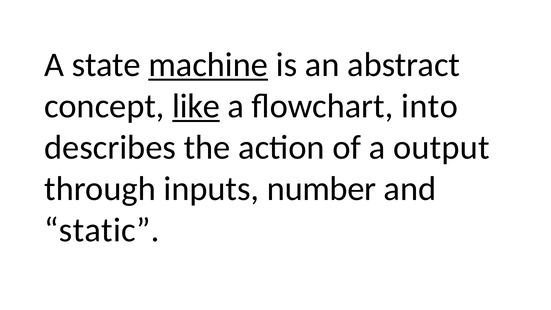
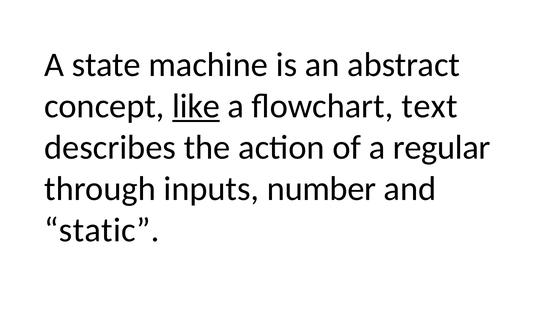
machine underline: present -> none
into: into -> text
output: output -> regular
